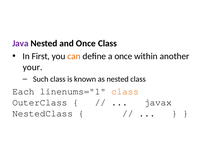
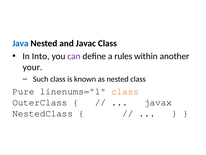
Java colour: purple -> blue
and Once: Once -> Javac
First: First -> Into
can colour: orange -> purple
a once: once -> rules
Each: Each -> Pure
